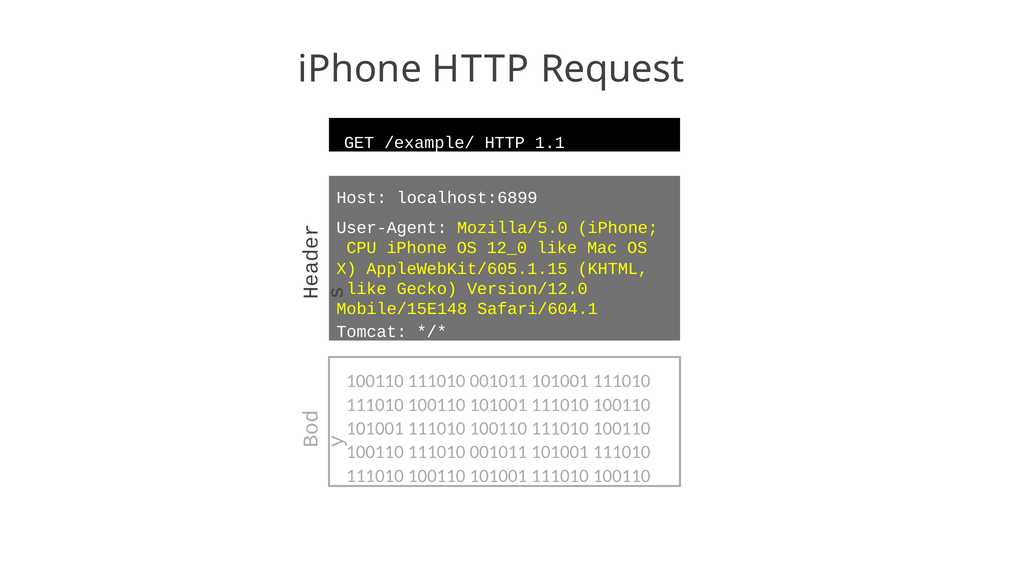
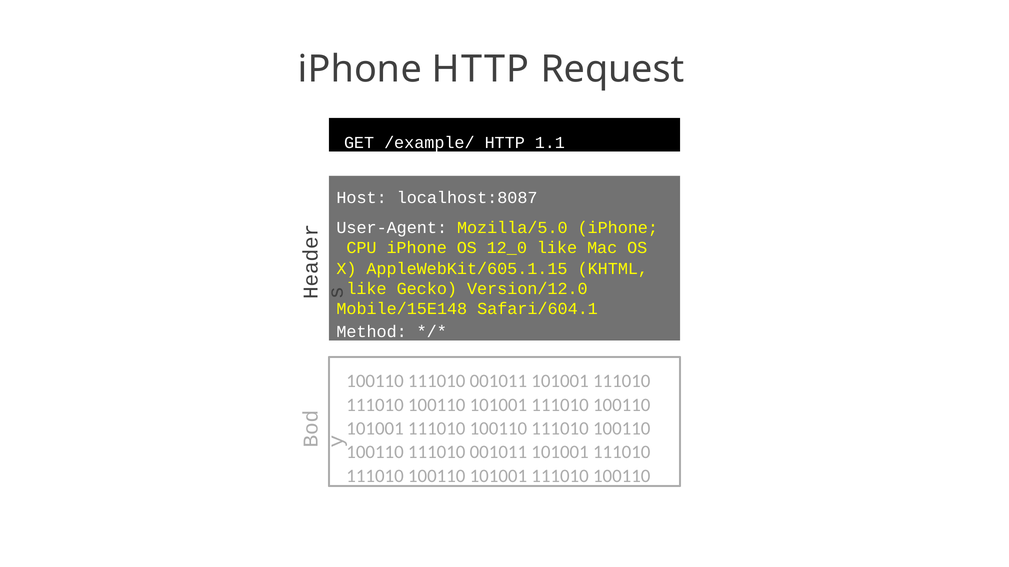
localhost:6899: localhost:6899 -> localhost:8087
Tomcat: Tomcat -> Method
